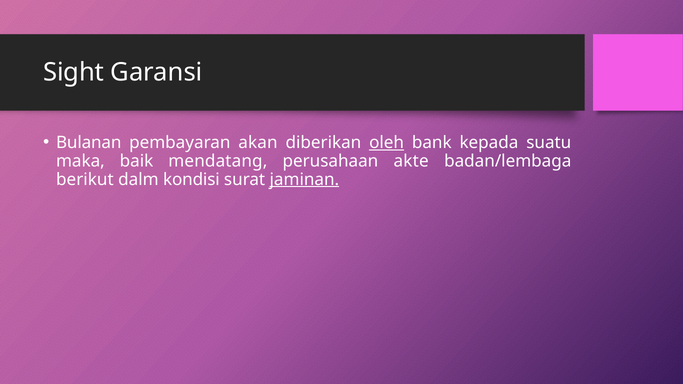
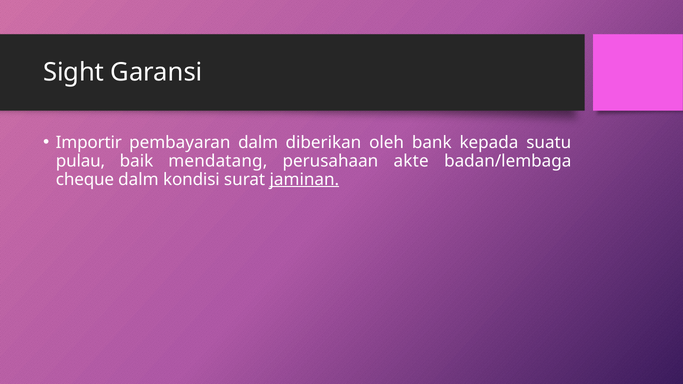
Bulanan: Bulanan -> Importir
pembayaran akan: akan -> dalm
oleh underline: present -> none
maka: maka -> pulau
berikut: berikut -> cheque
